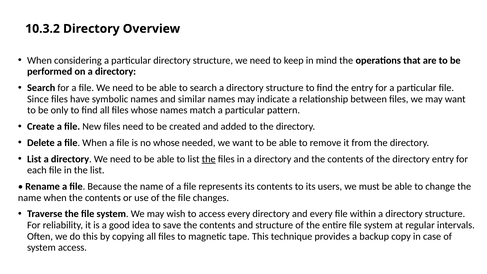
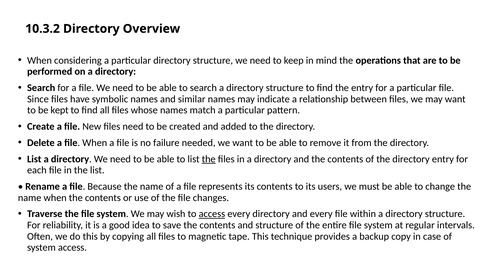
only: only -> kept
no whose: whose -> failure
access at (212, 214) underline: none -> present
